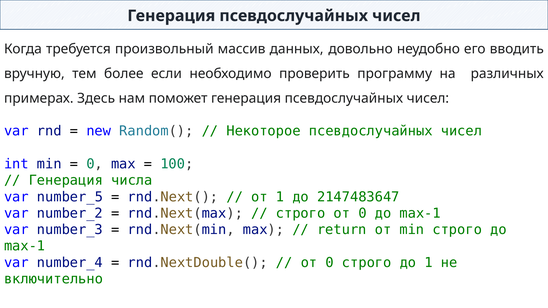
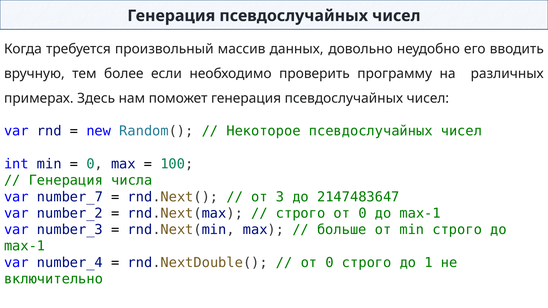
number_5: number_5 -> number_7
от 1: 1 -> 3
return: return -> больше
